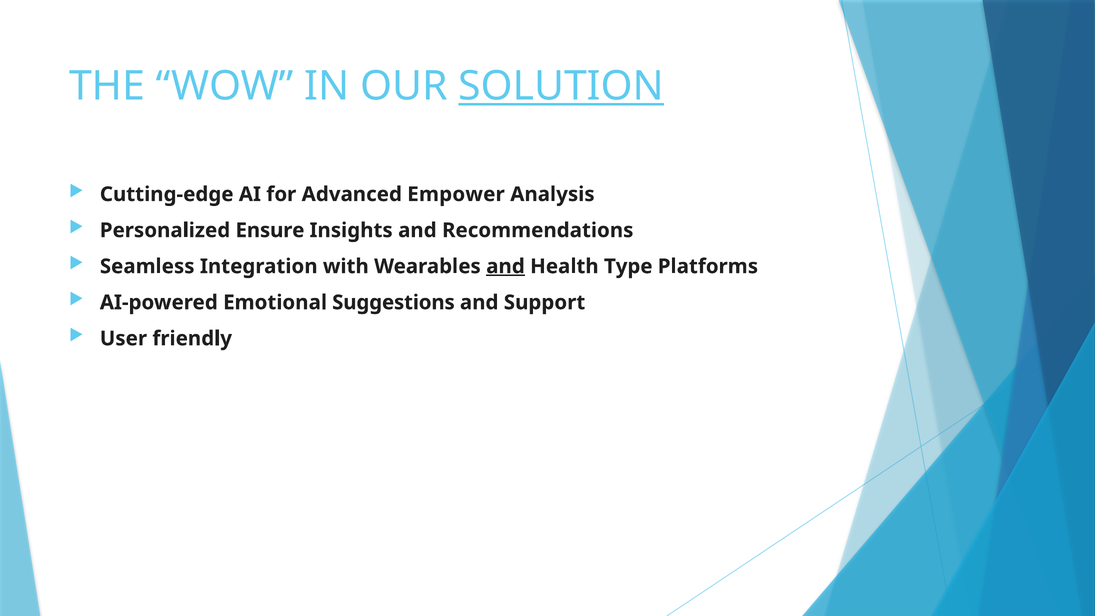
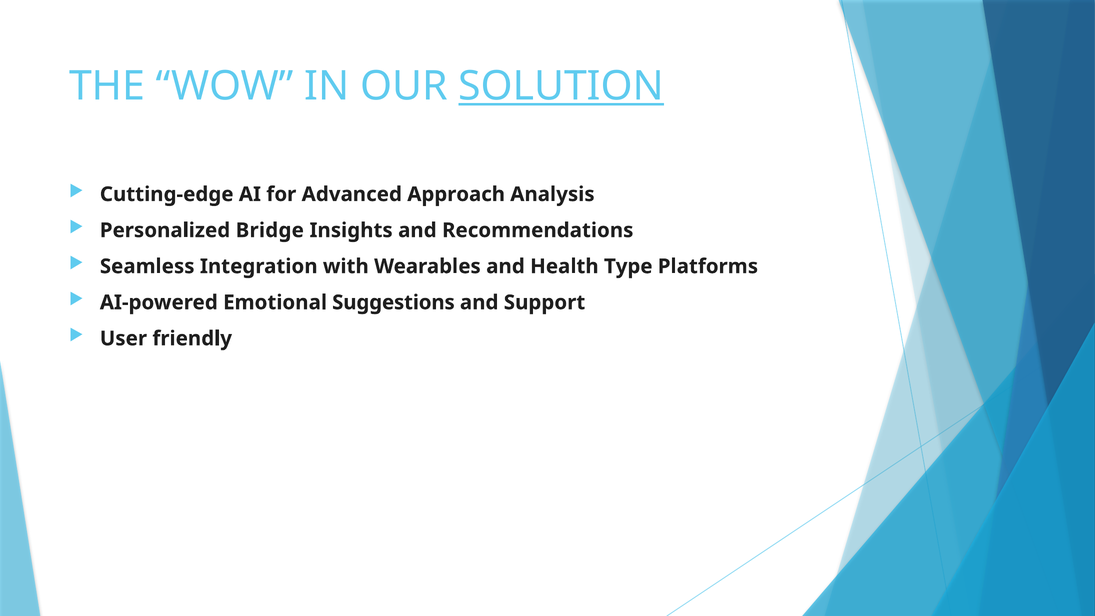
Empower: Empower -> Approach
Ensure: Ensure -> Bridge
and at (505, 266) underline: present -> none
